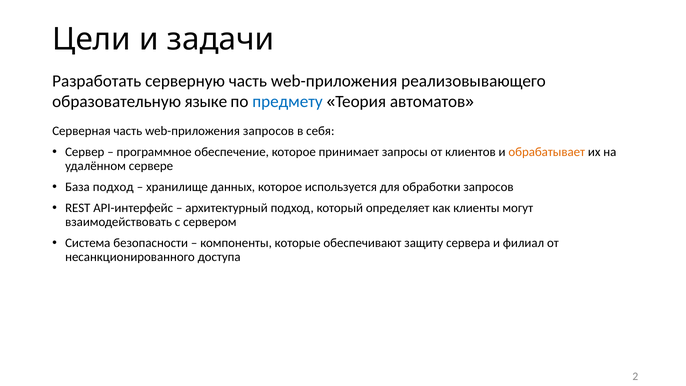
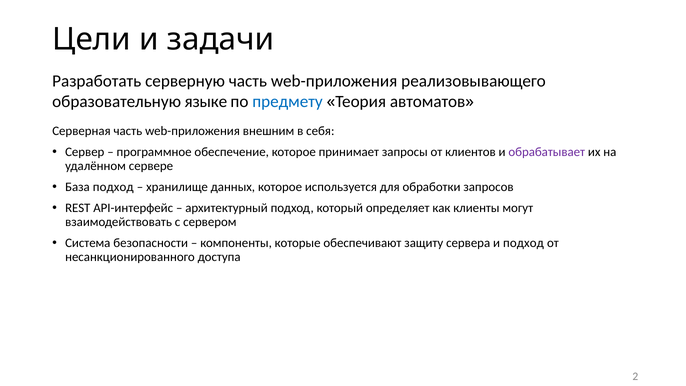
web-приложения запросов: запросов -> внешним
обрабатывает colour: orange -> purple
и филиал: филиал -> подход
